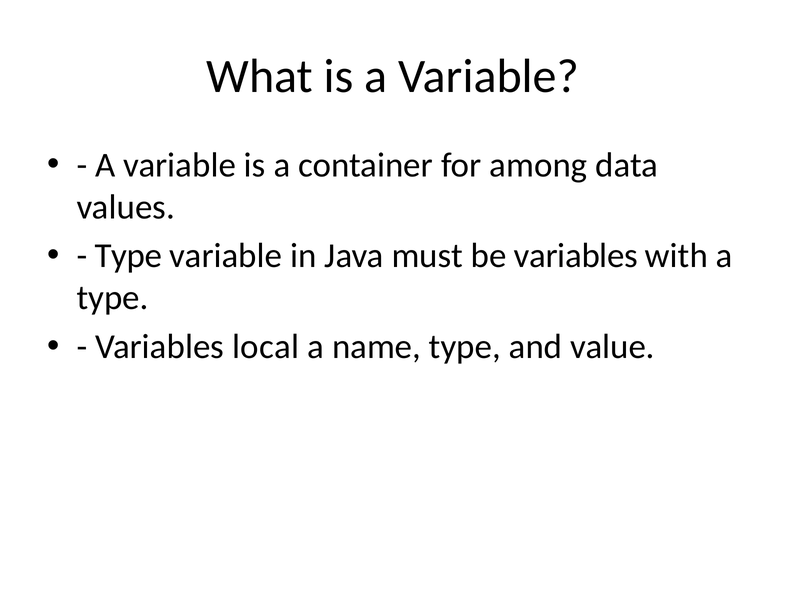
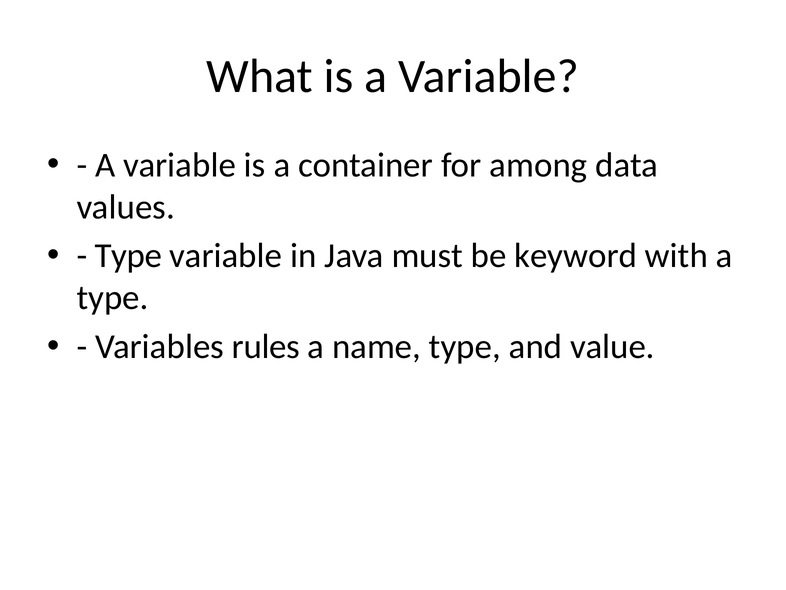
be variables: variables -> keyword
local: local -> rules
